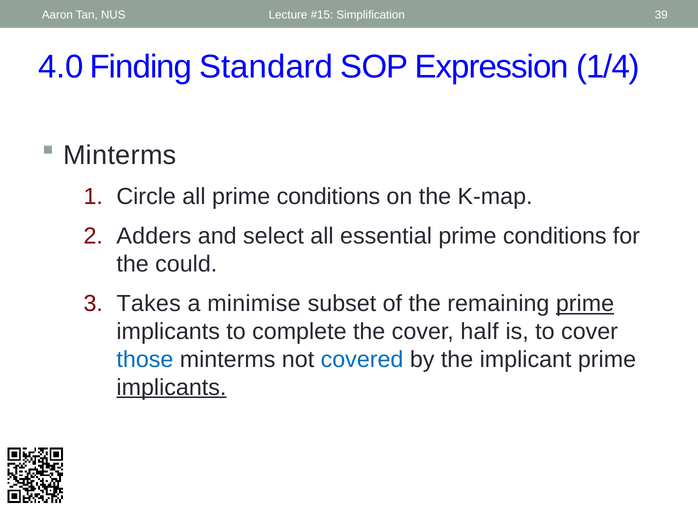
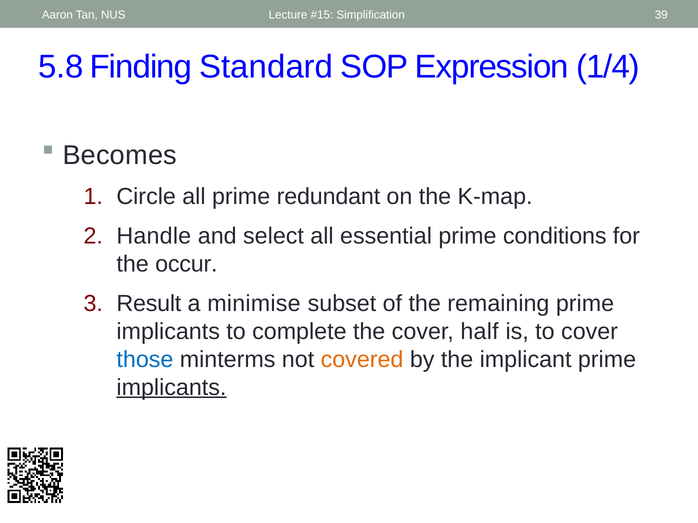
4.0: 4.0 -> 5.8
Minterms at (120, 155): Minterms -> Becomes
all prime conditions: conditions -> redundant
Adders: Adders -> Handle
could: could -> occur
Takes: Takes -> Result
prime at (585, 304) underline: present -> none
covered colour: blue -> orange
